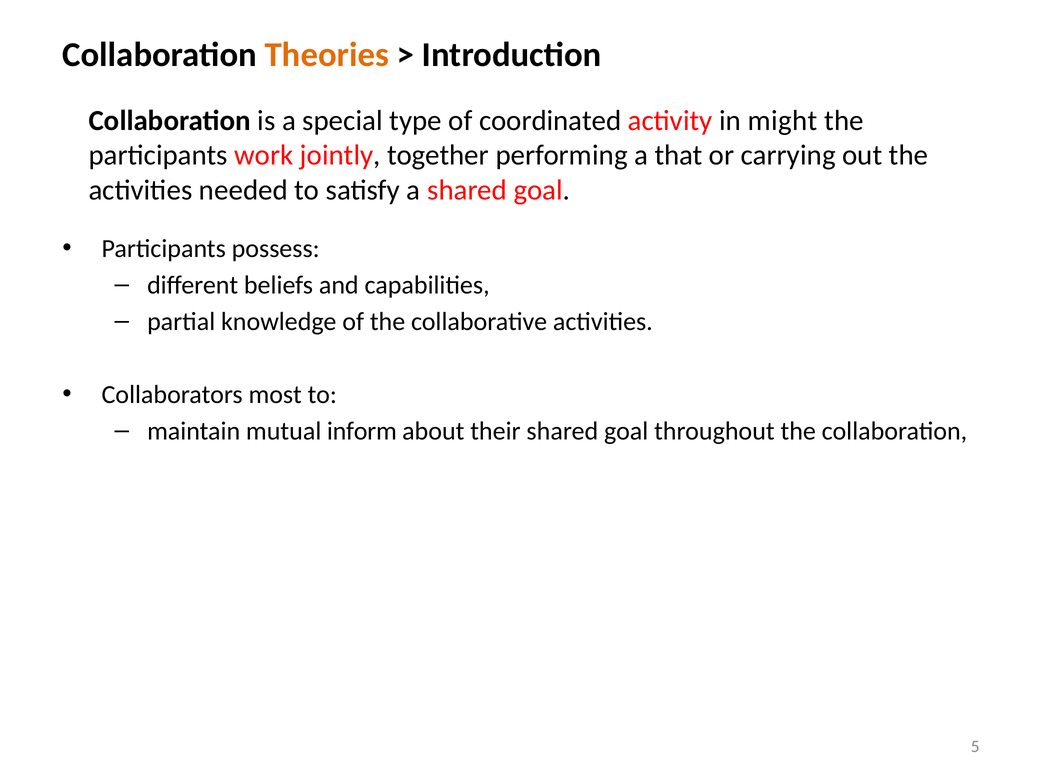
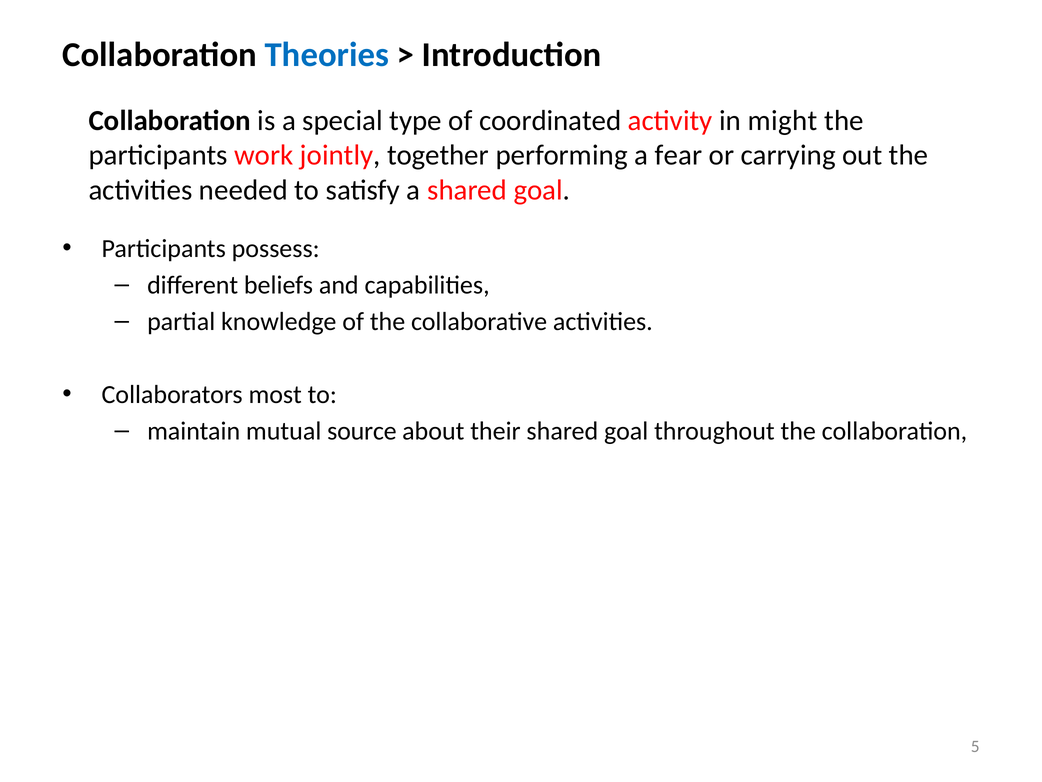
Theories colour: orange -> blue
that: that -> fear
inform: inform -> source
